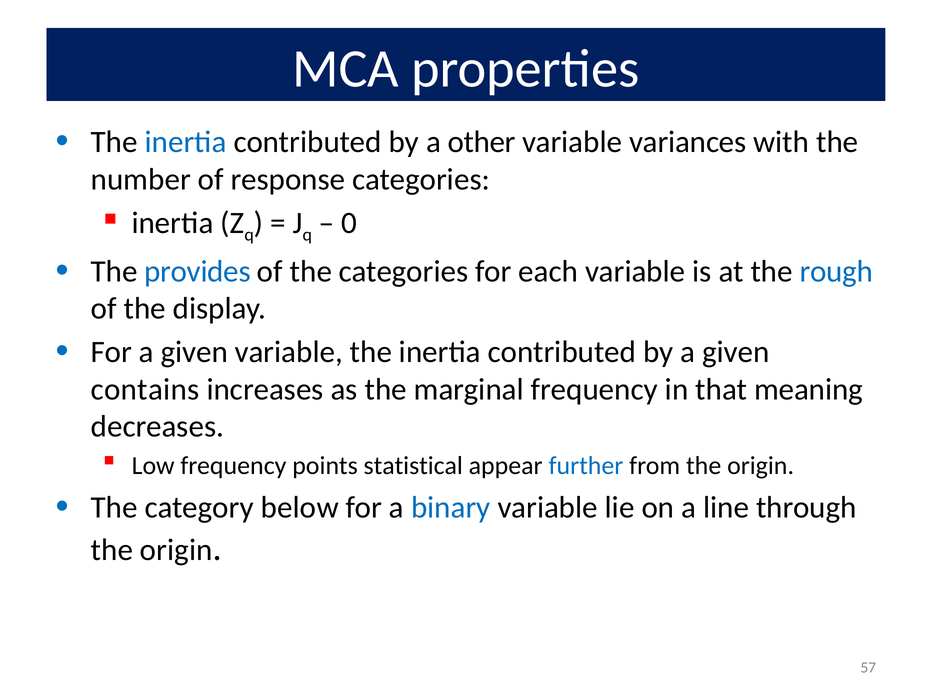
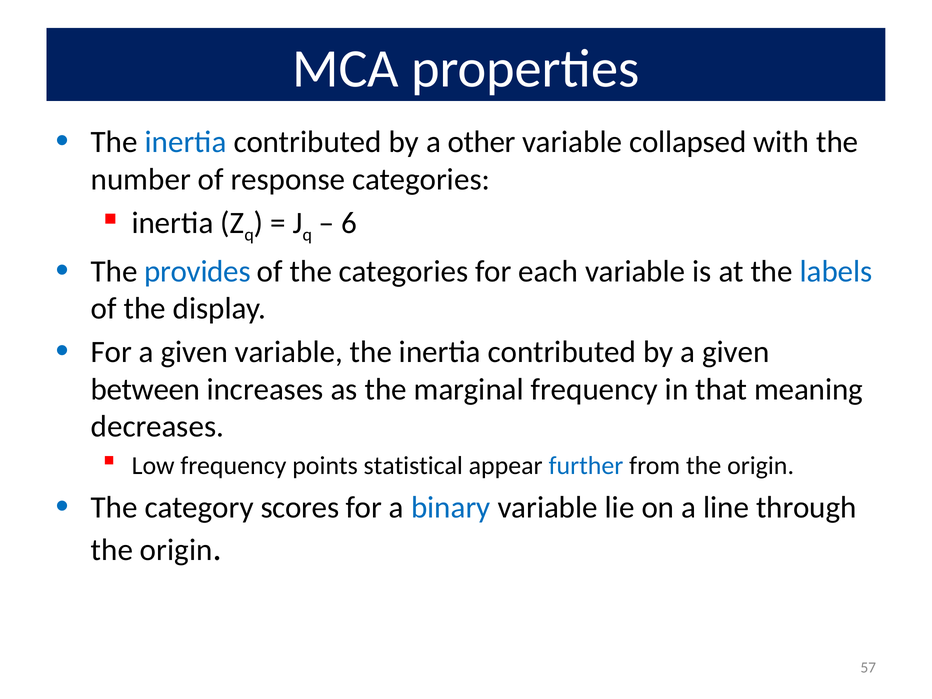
variances: variances -> collapsed
0: 0 -> 6
rough: rough -> labels
contains: contains -> between
below: below -> scores
